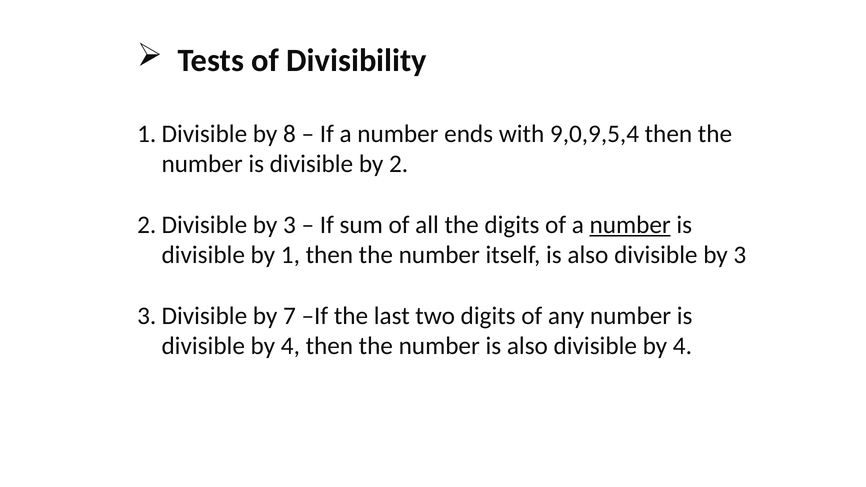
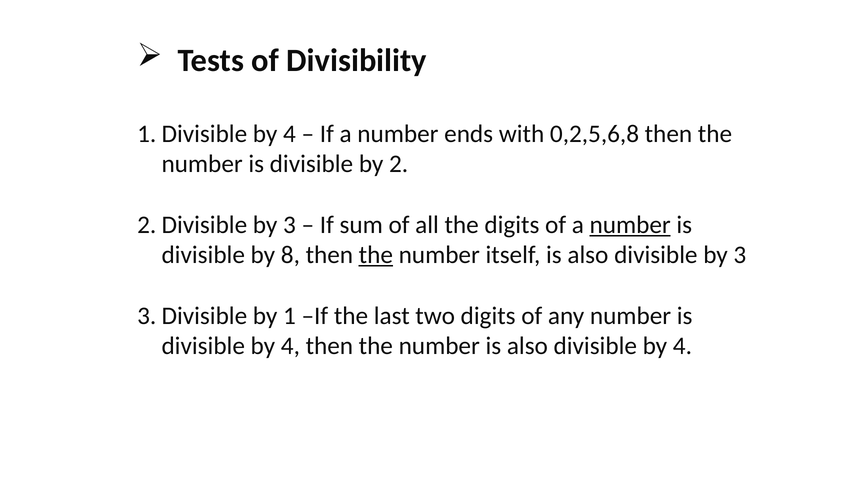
8 at (290, 134): 8 -> 4
9,0,9,5,4: 9,0,9,5,4 -> 0,2,5,6,8
1: 1 -> 8
the at (376, 255) underline: none -> present
7: 7 -> 1
